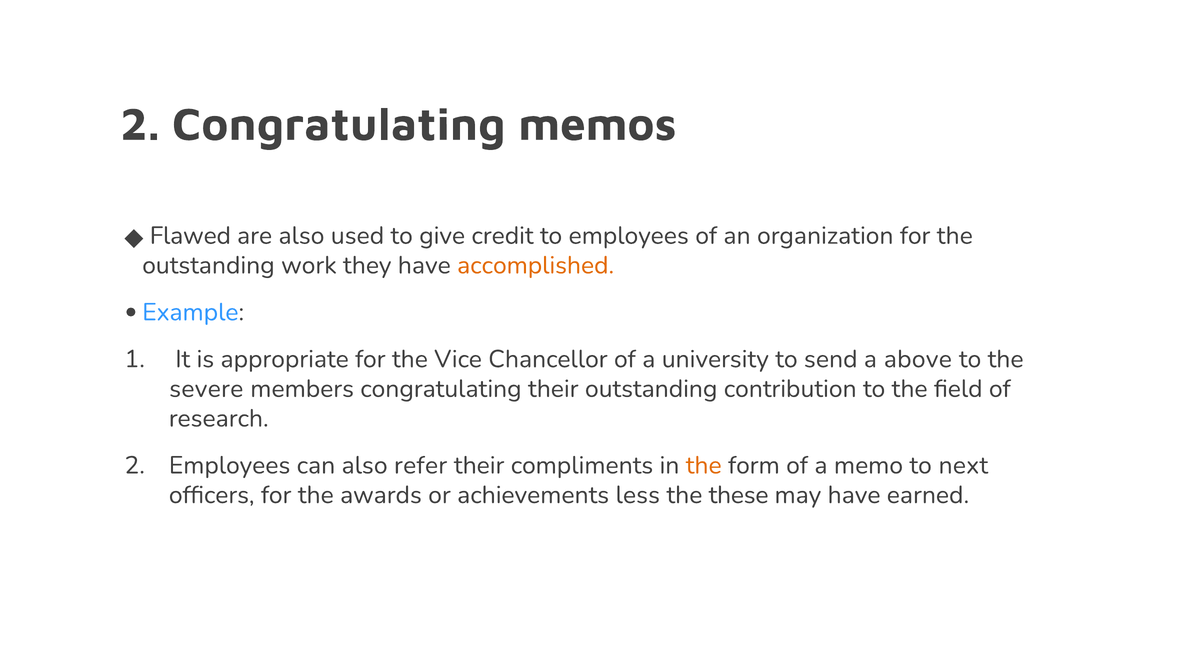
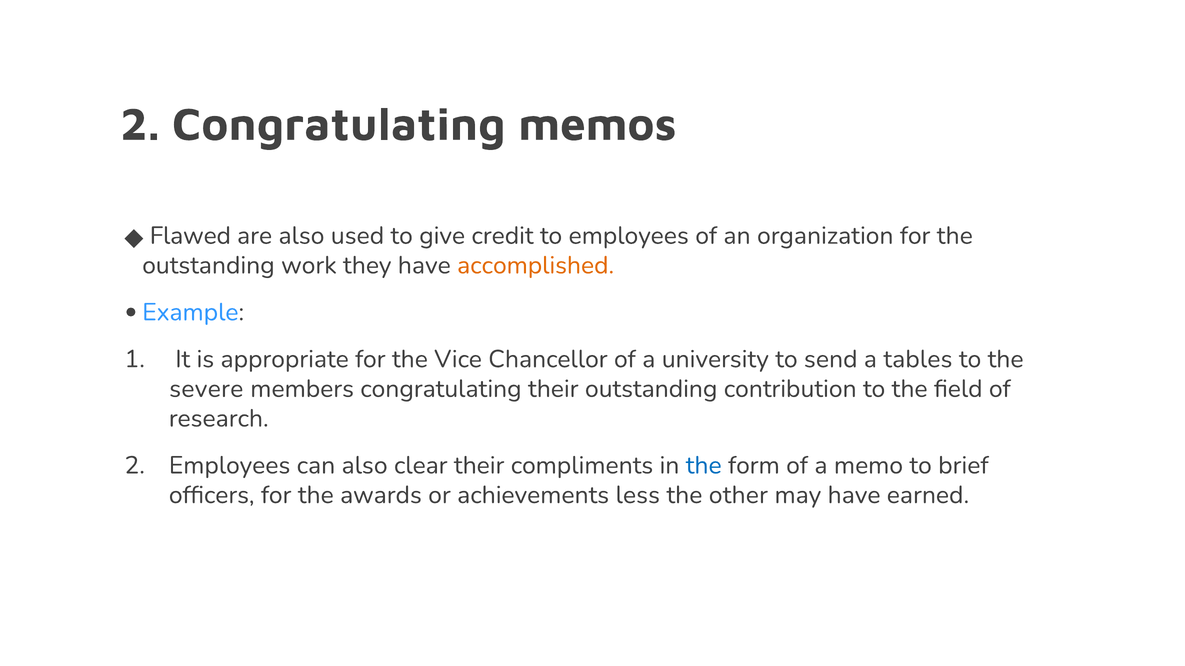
above: above -> tables
refer: refer -> clear
the at (704, 466) colour: orange -> blue
next: next -> brief
these: these -> other
